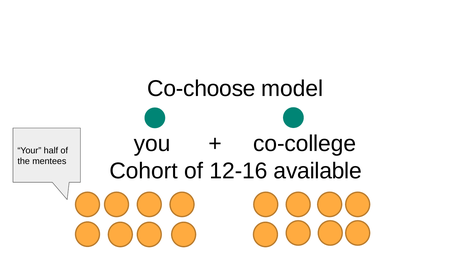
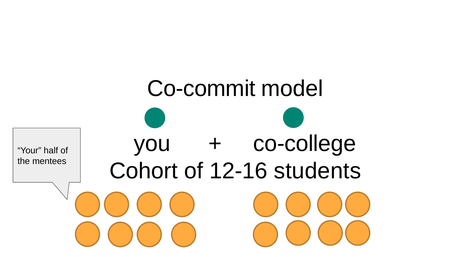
Co-choose: Co-choose -> Co-commit
available: available -> students
